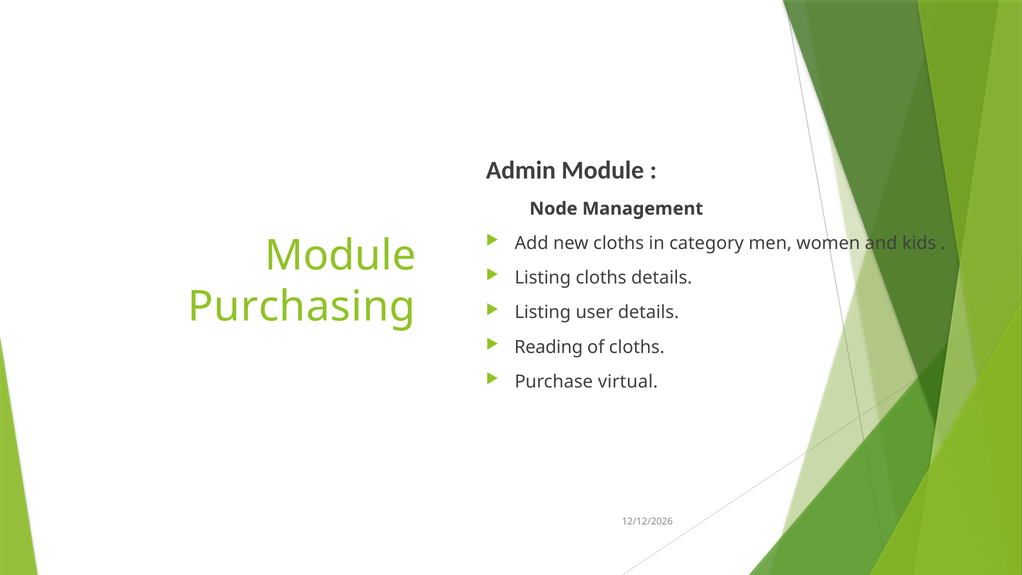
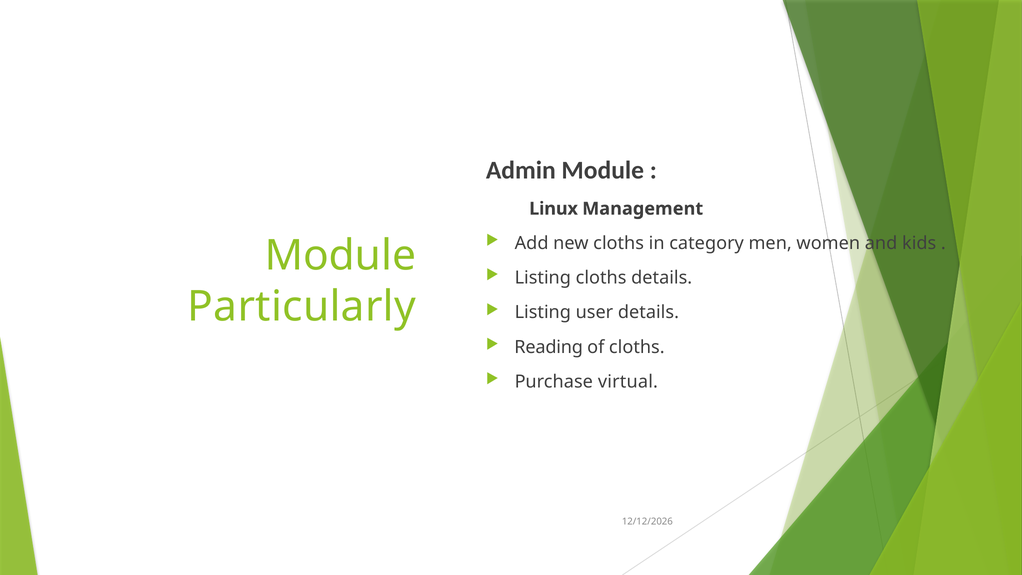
Node: Node -> Linux
Purchasing: Purchasing -> Particularly
